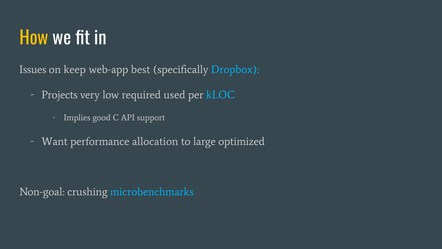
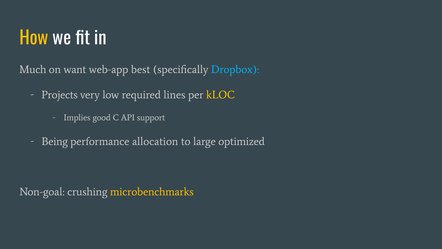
Issues: Issues -> Much
keep: keep -> want
used: used -> lines
kLOC colour: light blue -> yellow
Want: Want -> Being
microbenchmarks colour: light blue -> yellow
